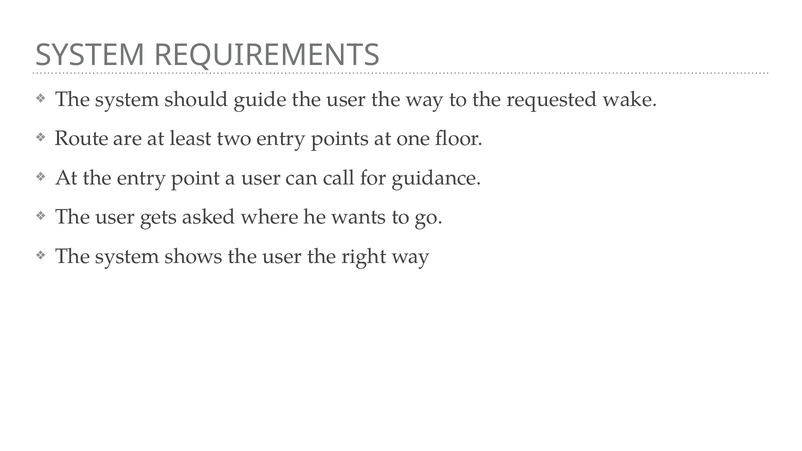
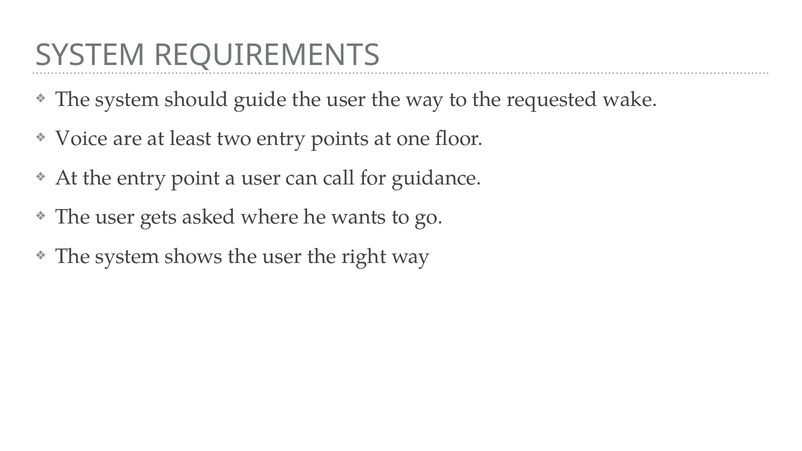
Route: Route -> Voice
